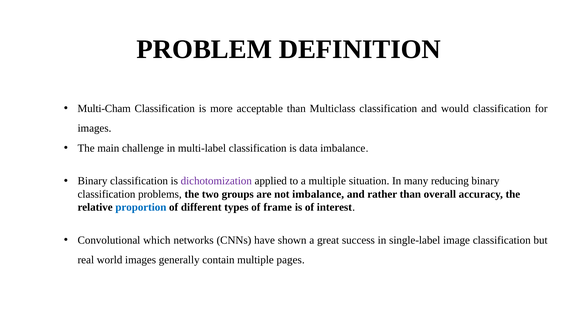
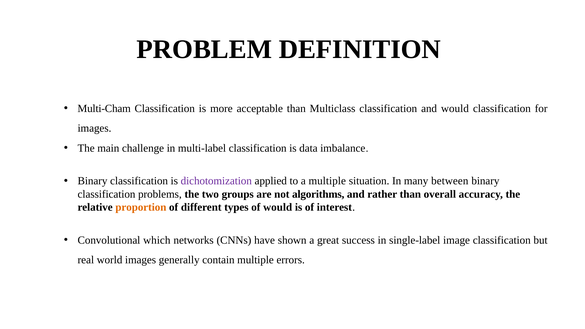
reducing: reducing -> between
not imbalance: imbalance -> algorithms
proportion colour: blue -> orange
of frame: frame -> would
pages: pages -> errors
